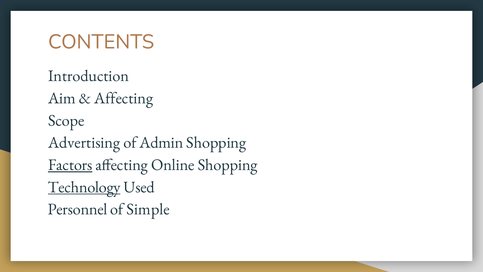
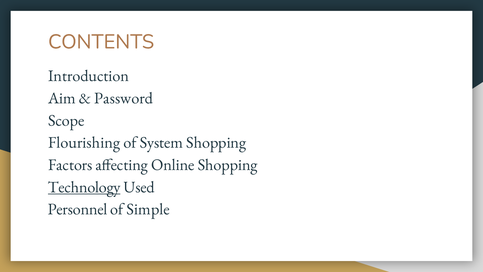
Affecting at (124, 98): Affecting -> Password
Advertising: Advertising -> Flourishing
Admin: Admin -> System
Factors underline: present -> none
